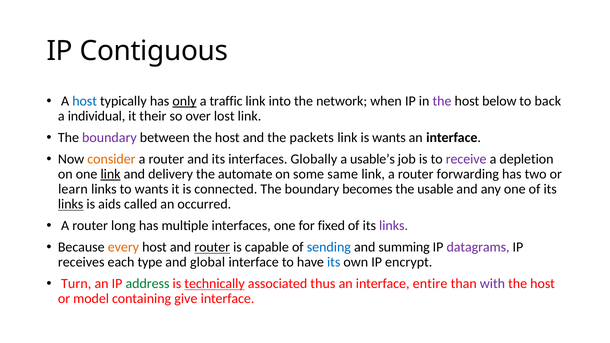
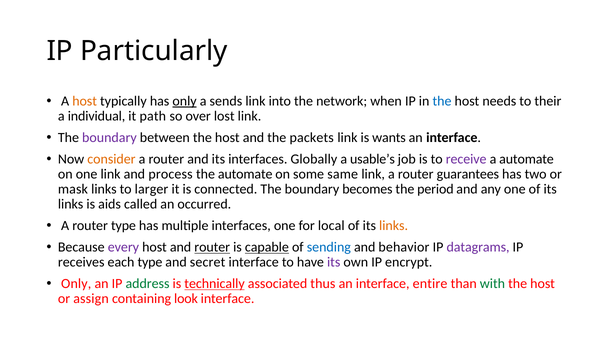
Contiguous: Contiguous -> Particularly
host at (85, 101) colour: blue -> orange
traffic: traffic -> sends
the at (442, 101) colour: purple -> blue
below: below -> needs
back: back -> their
their: their -> path
a depletion: depletion -> automate
link at (111, 174) underline: present -> none
delivery: delivery -> process
forwarding: forwarding -> guarantees
learn: learn -> mask
to wants: wants -> larger
usable: usable -> period
links at (71, 204) underline: present -> none
router long: long -> type
fixed: fixed -> local
links at (394, 226) colour: purple -> orange
every colour: orange -> purple
capable underline: none -> present
summing: summing -> behavior
global: global -> secret
its at (334, 262) colour: blue -> purple
Turn at (76, 284): Turn -> Only
with colour: purple -> green
model: model -> assign
give: give -> look
